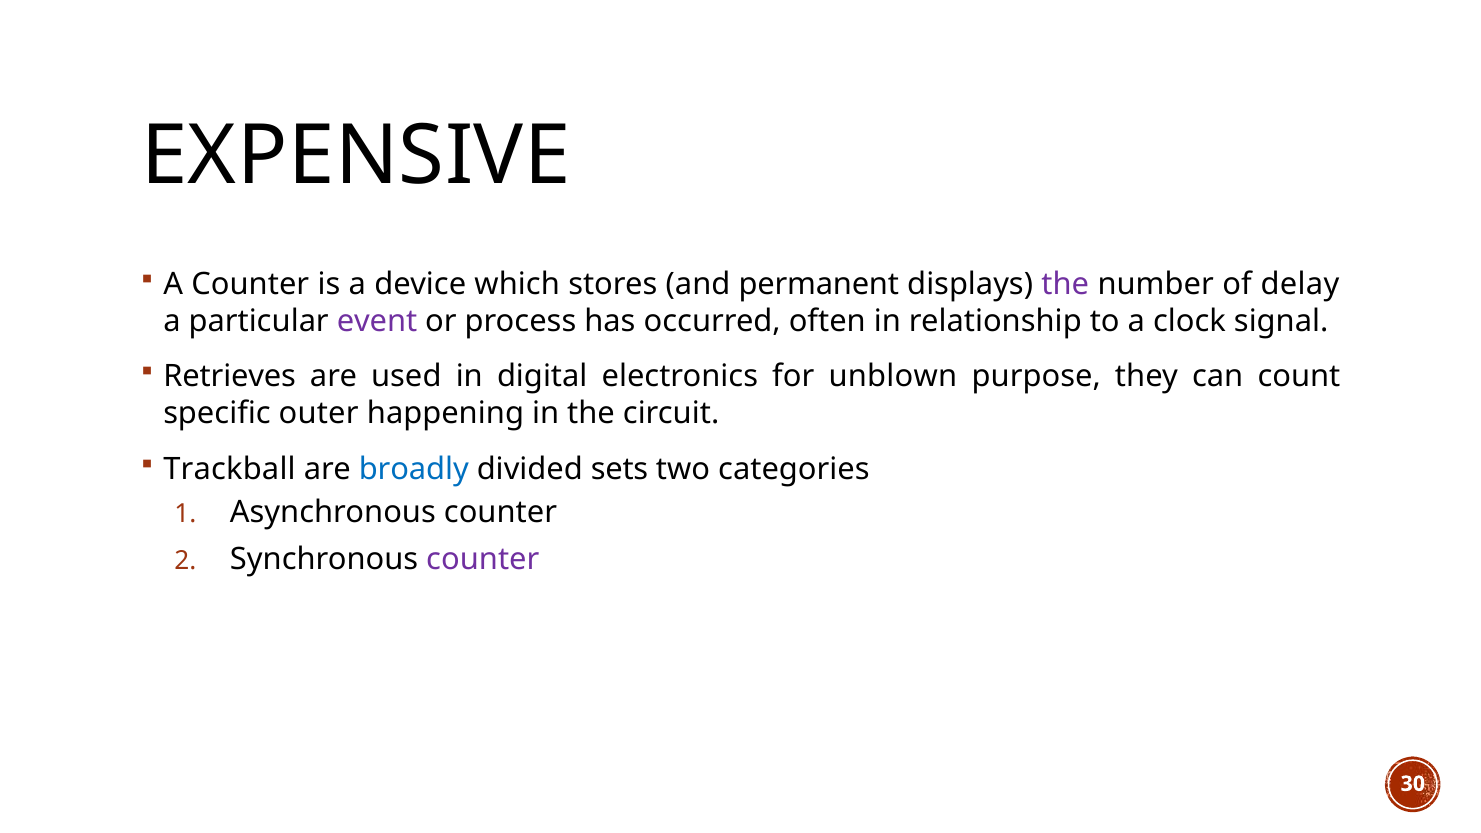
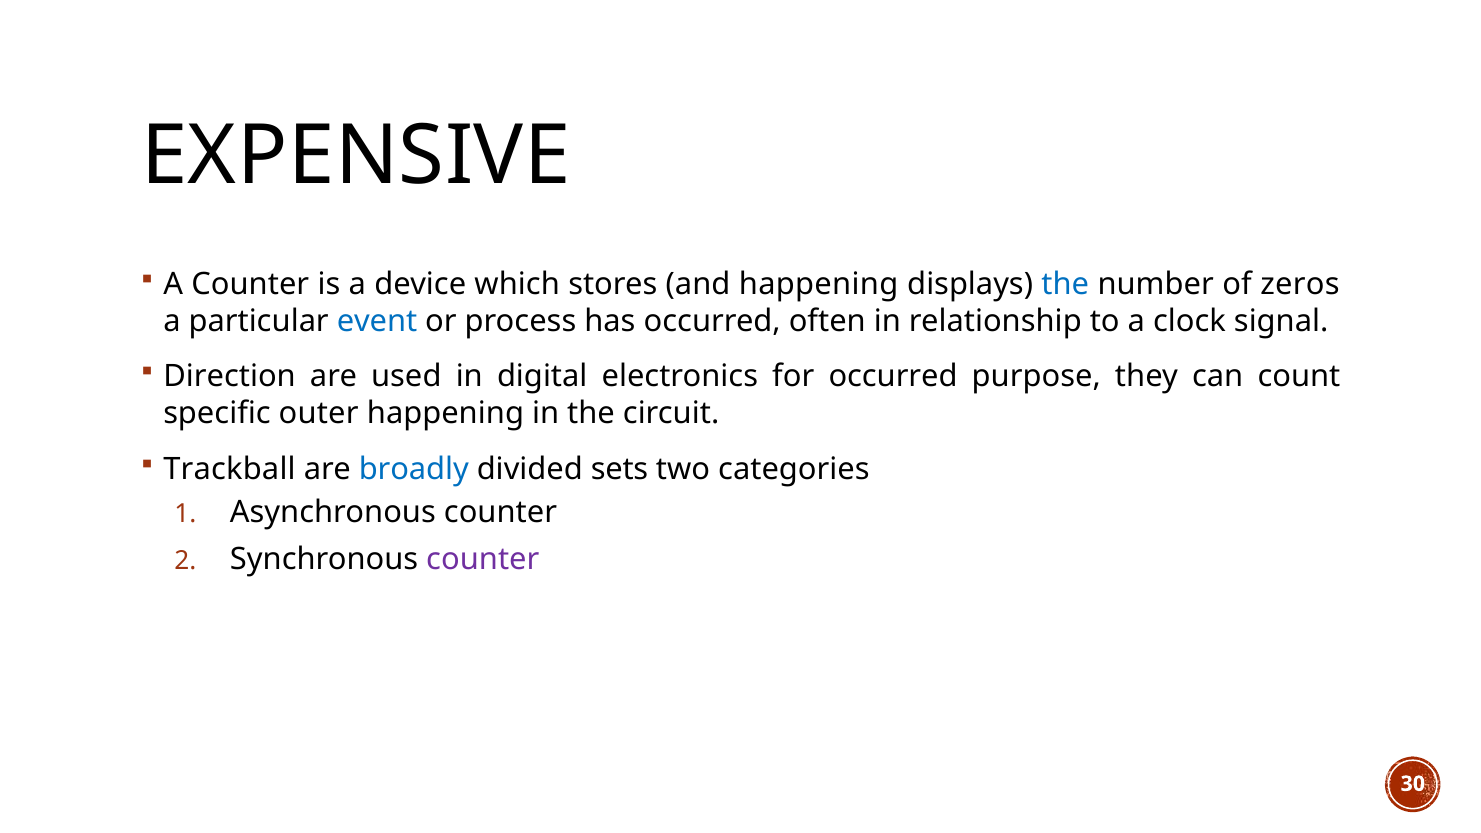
and permanent: permanent -> happening
the at (1065, 284) colour: purple -> blue
delay: delay -> zeros
event colour: purple -> blue
Retrieves: Retrieves -> Direction
for unblown: unblown -> occurred
